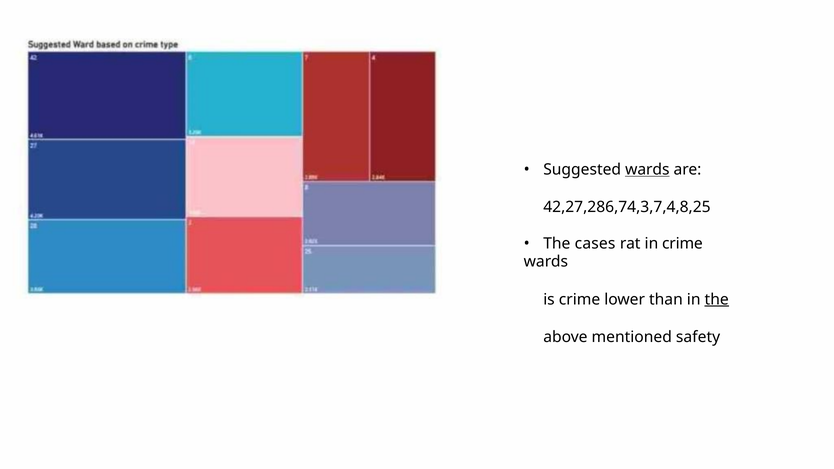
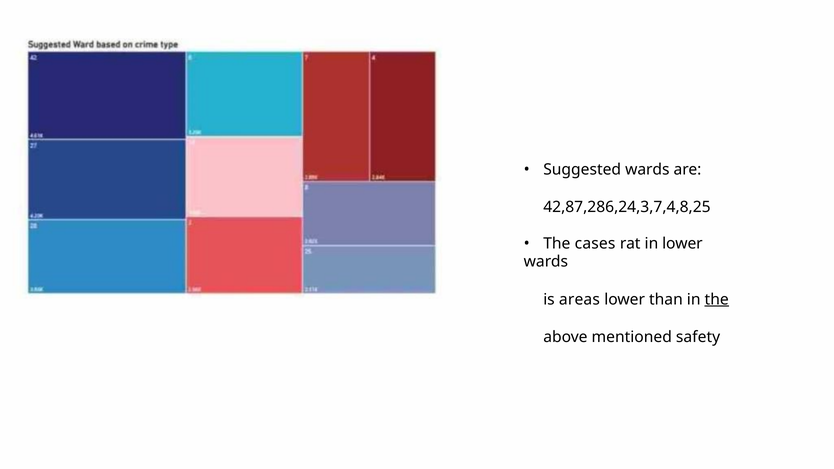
wards at (647, 170) underline: present -> none
42,27,286,74,3,7,4,8,25: 42,27,286,74,3,7,4,8,25 -> 42,87,286,24,3,7,4,8,25
in crime: crime -> lower
is crime: crime -> areas
